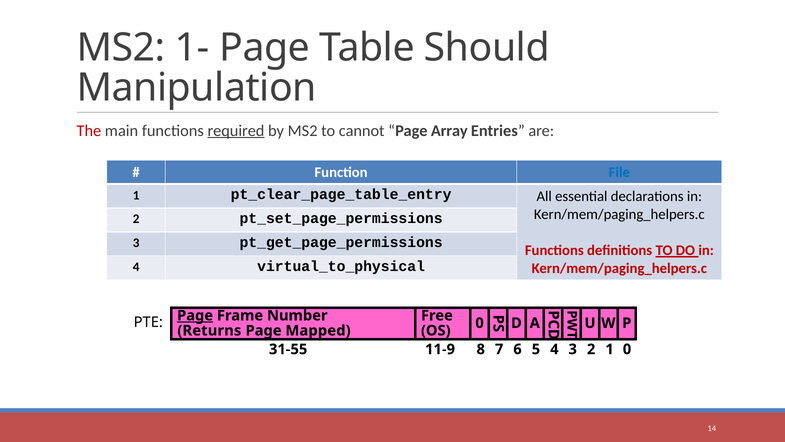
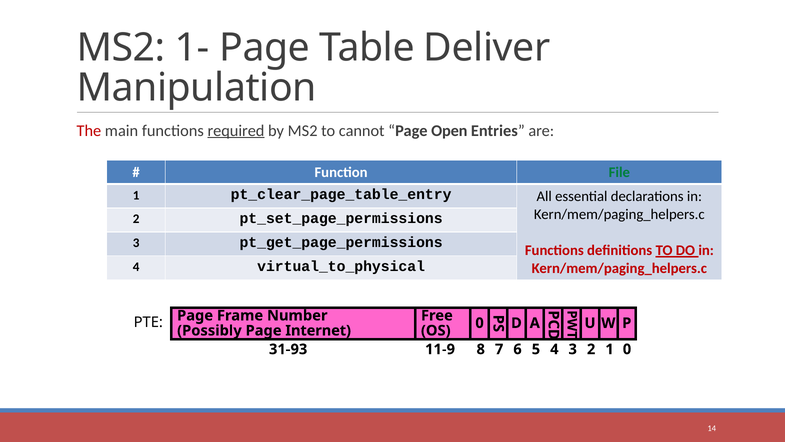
Should: Should -> Deliver
Array: Array -> Open
File colour: blue -> green
Page at (195, 315) underline: present -> none
Returns: Returns -> Possibly
Mapped: Mapped -> Internet
31-55: 31-55 -> 31-93
